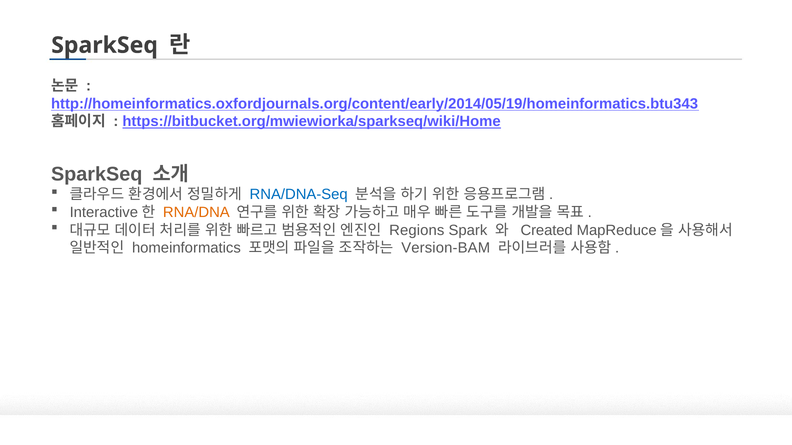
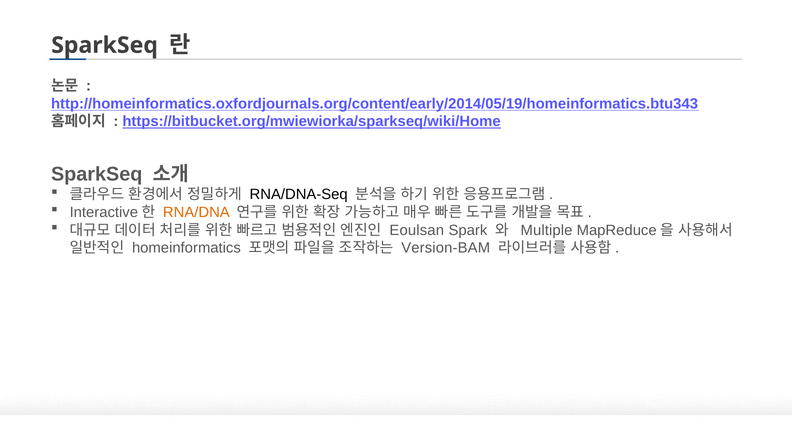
RNA/DNA-Seq colour: blue -> black
Regions: Regions -> Eoulsan
Created: Created -> Multiple
